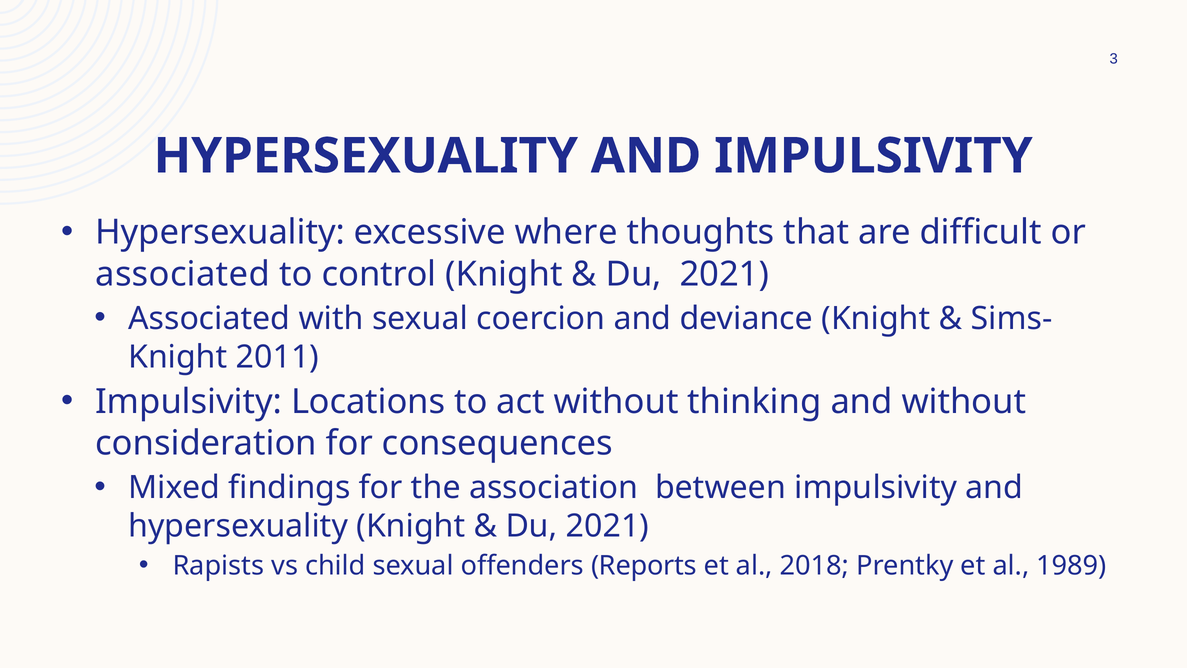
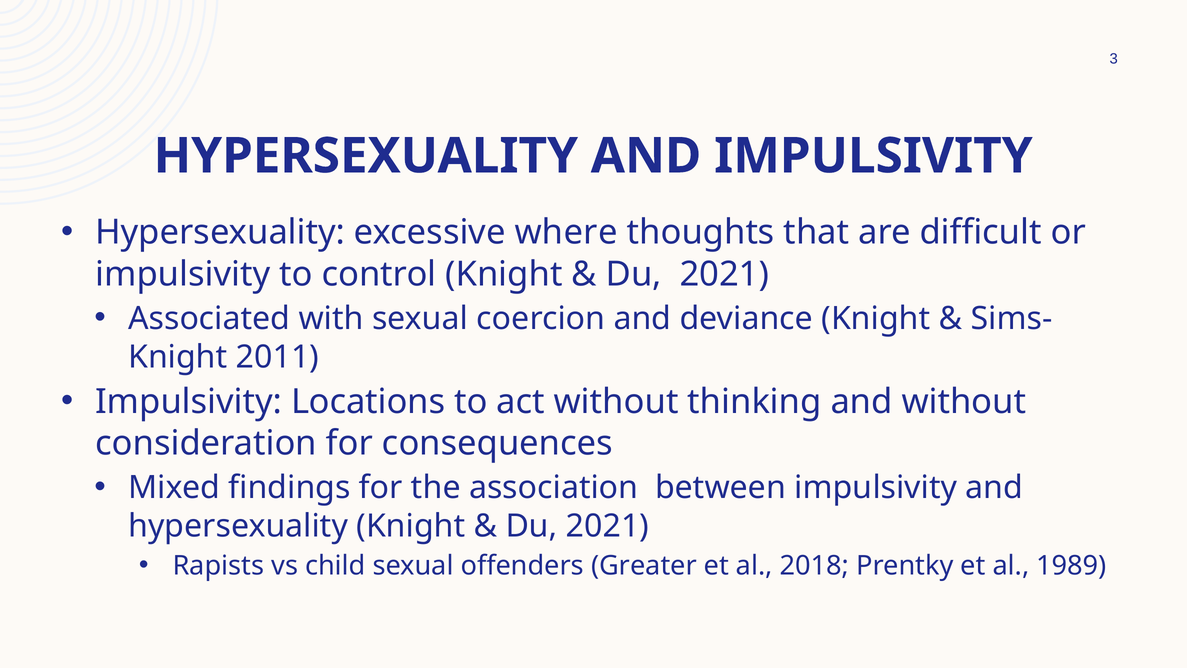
associated at (183, 274): associated -> impulsivity
Reports: Reports -> Greater
